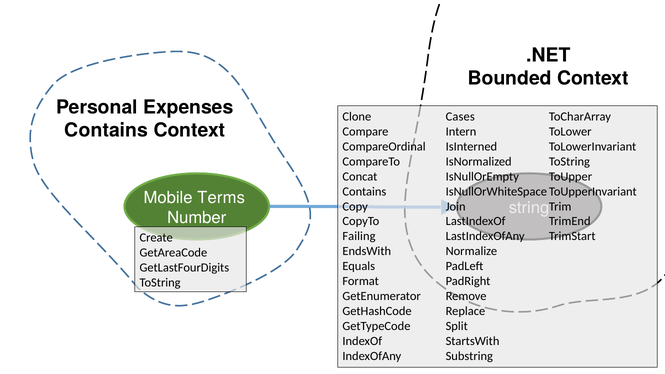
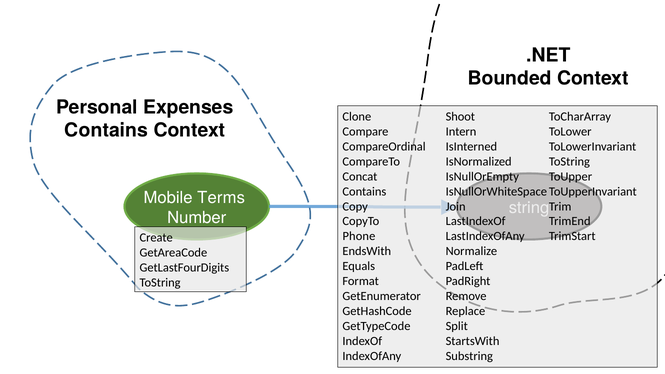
Cases: Cases -> Shoot
Failing: Failing -> Phone
